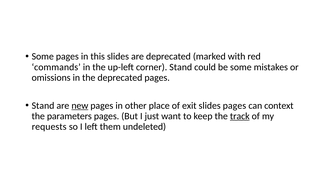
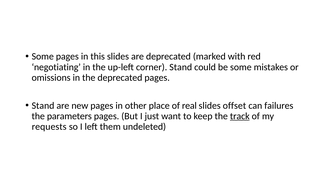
commands: commands -> negotiating
new underline: present -> none
exit: exit -> real
slides pages: pages -> offset
context: context -> failures
